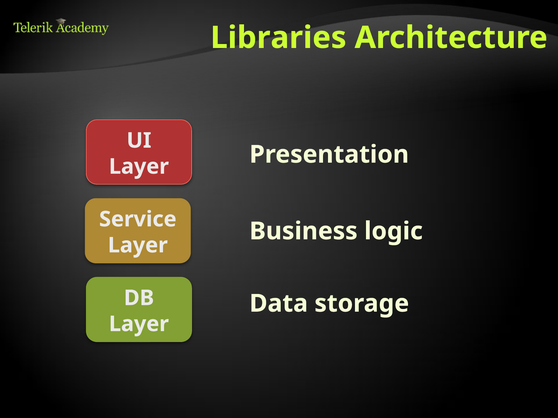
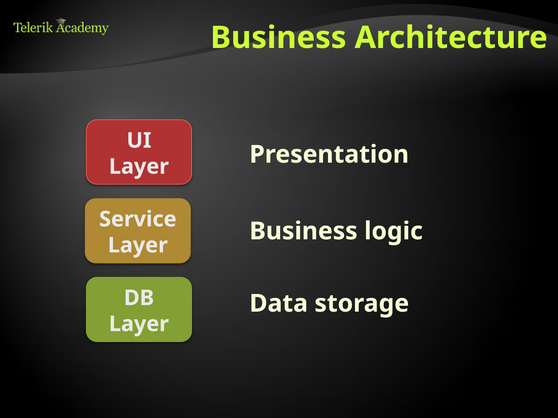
Libraries at (278, 38): Libraries -> Business
